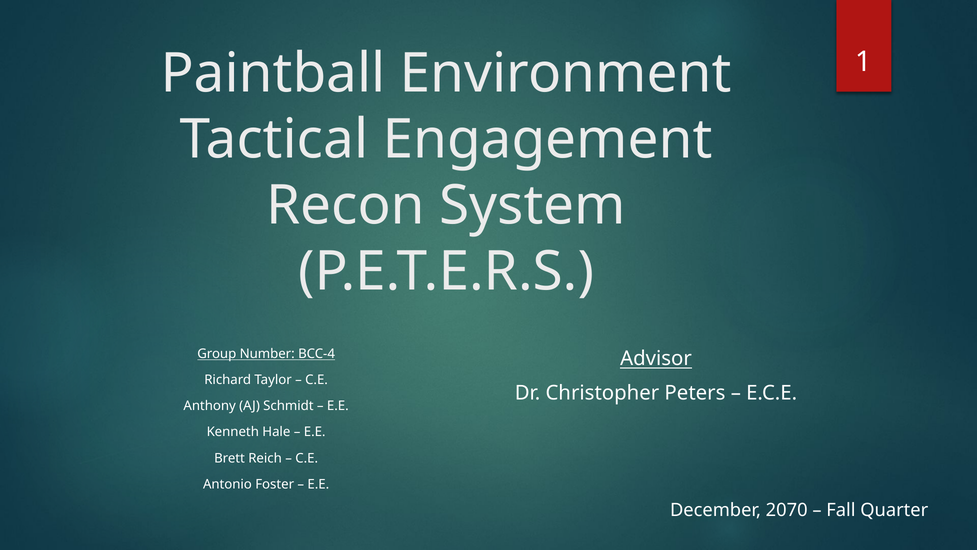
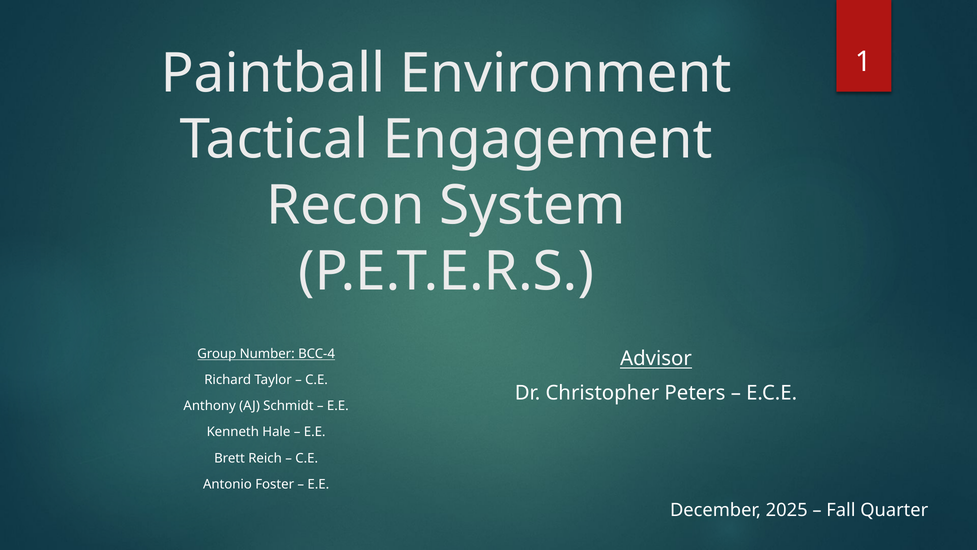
2070: 2070 -> 2025
